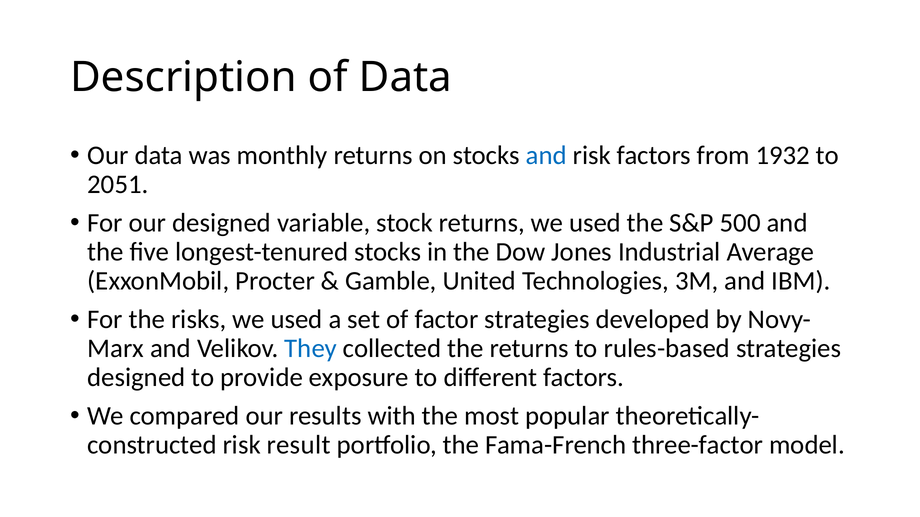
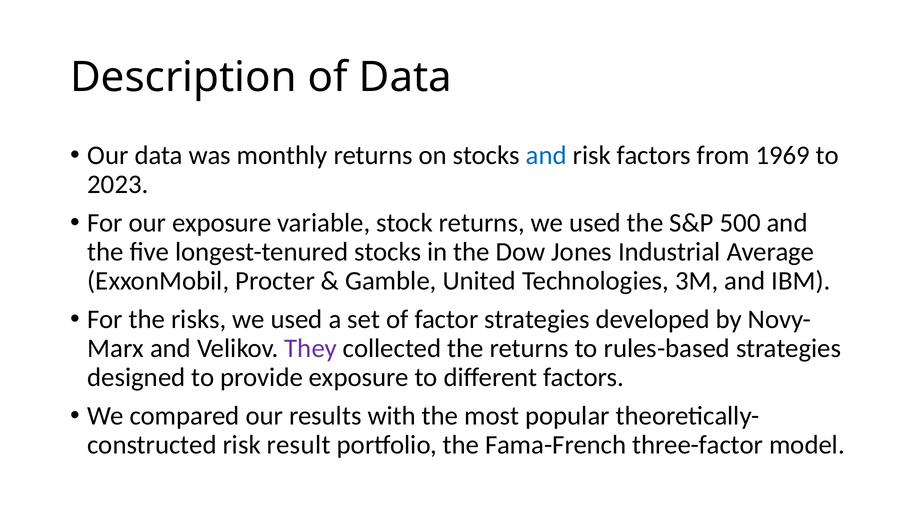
1932: 1932 -> 1969
2051: 2051 -> 2023
our designed: designed -> exposure
They colour: blue -> purple
